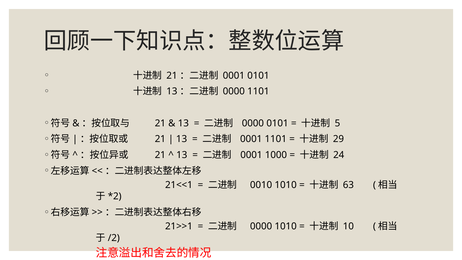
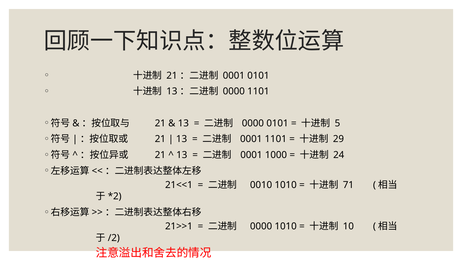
63: 63 -> 71
